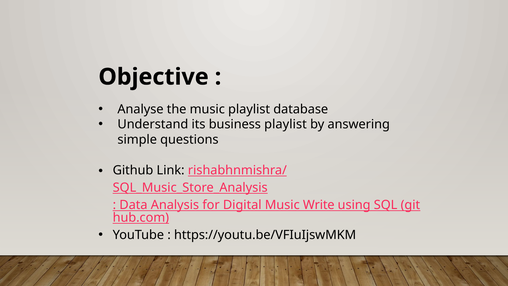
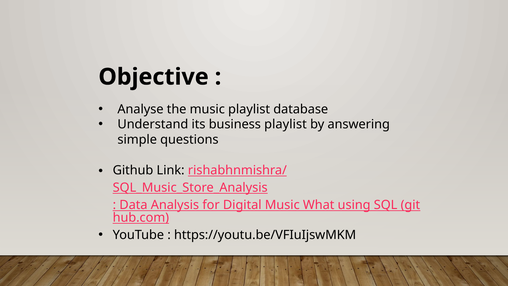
Write: Write -> What
